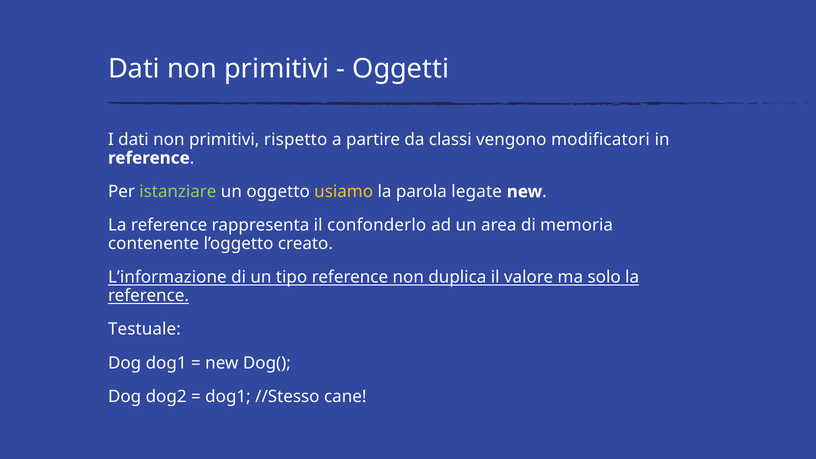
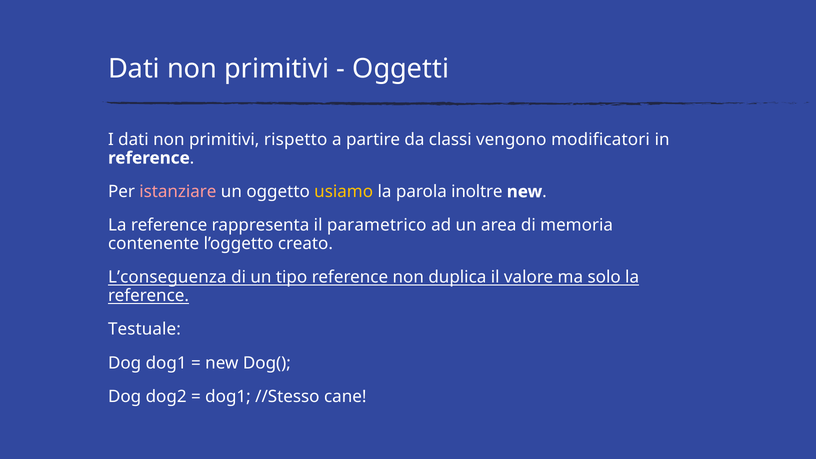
istanziare colour: light green -> pink
legate: legate -> inoltre
confonderlo: confonderlo -> parametrico
L’informazione: L’informazione -> L’conseguenza
